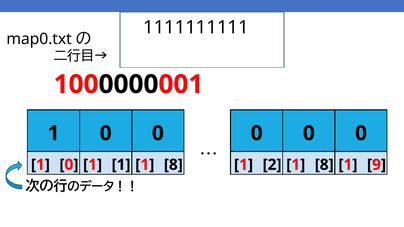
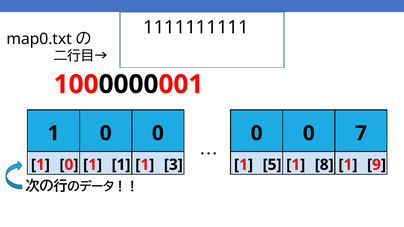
0 0 0: 0 -> 7
1 1 8: 8 -> 3
2: 2 -> 5
